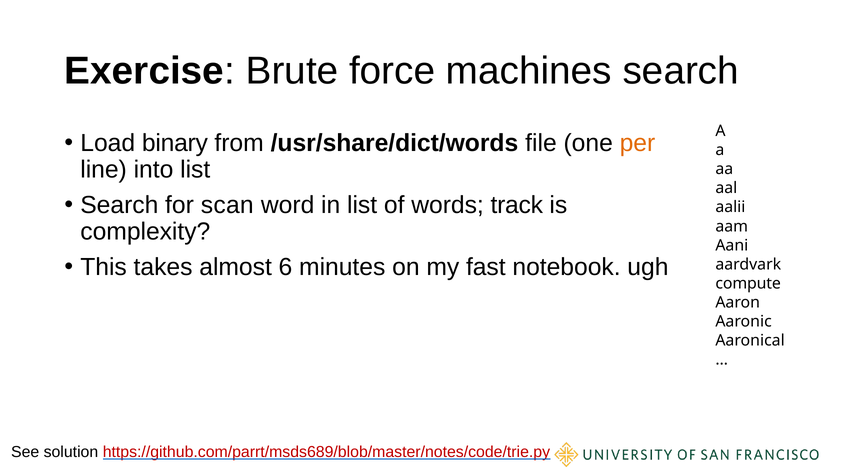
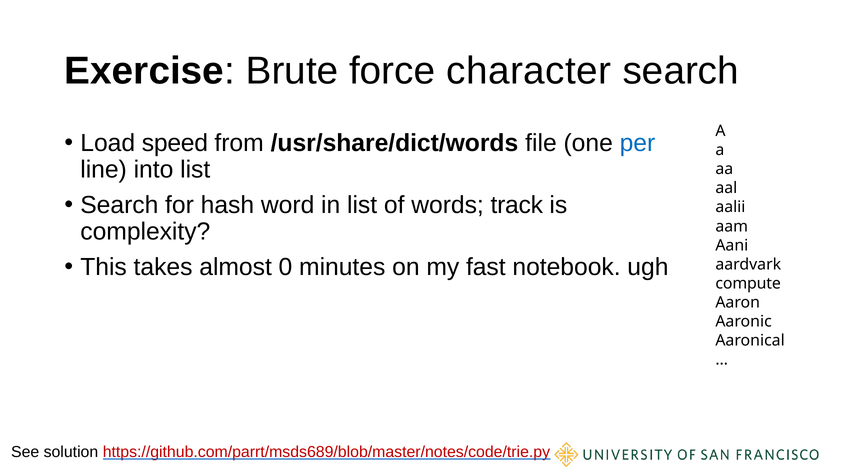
machines: machines -> character
binary: binary -> speed
per colour: orange -> blue
scan: scan -> hash
6: 6 -> 0
